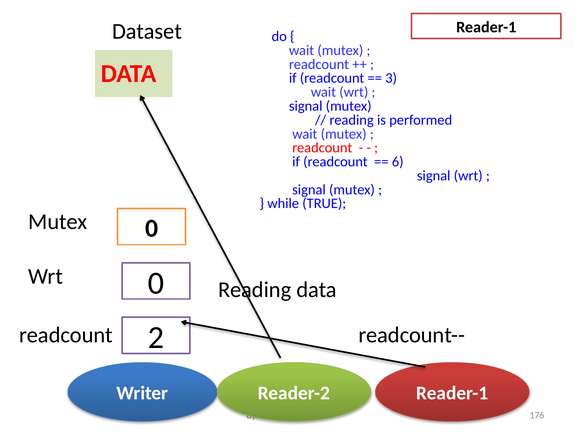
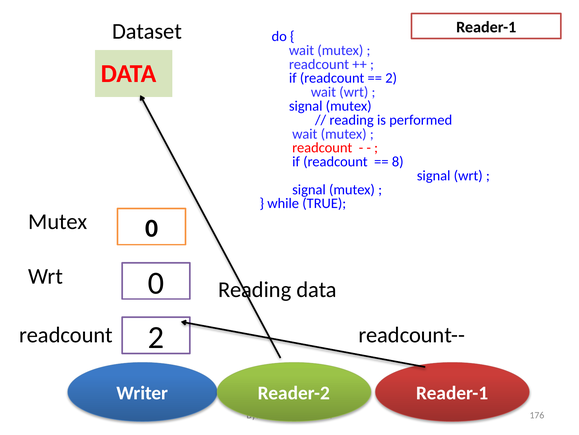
3 at (391, 78): 3 -> 2
6: 6 -> 8
